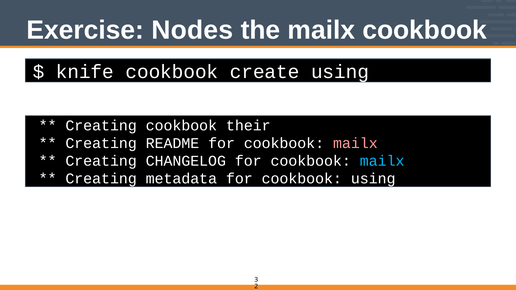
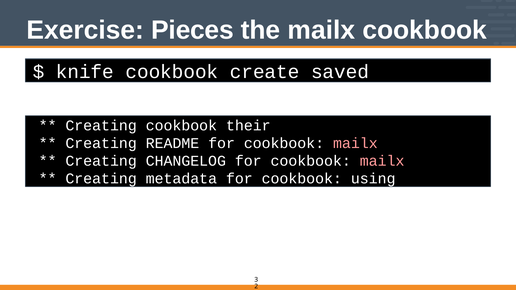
Nodes: Nodes -> Pieces
create using: using -> saved
mailx at (382, 161) colour: light blue -> pink
